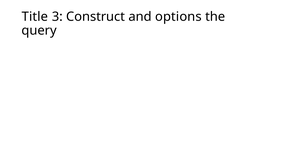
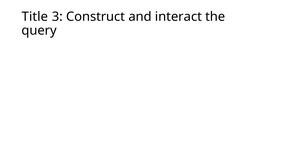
options: options -> interact
